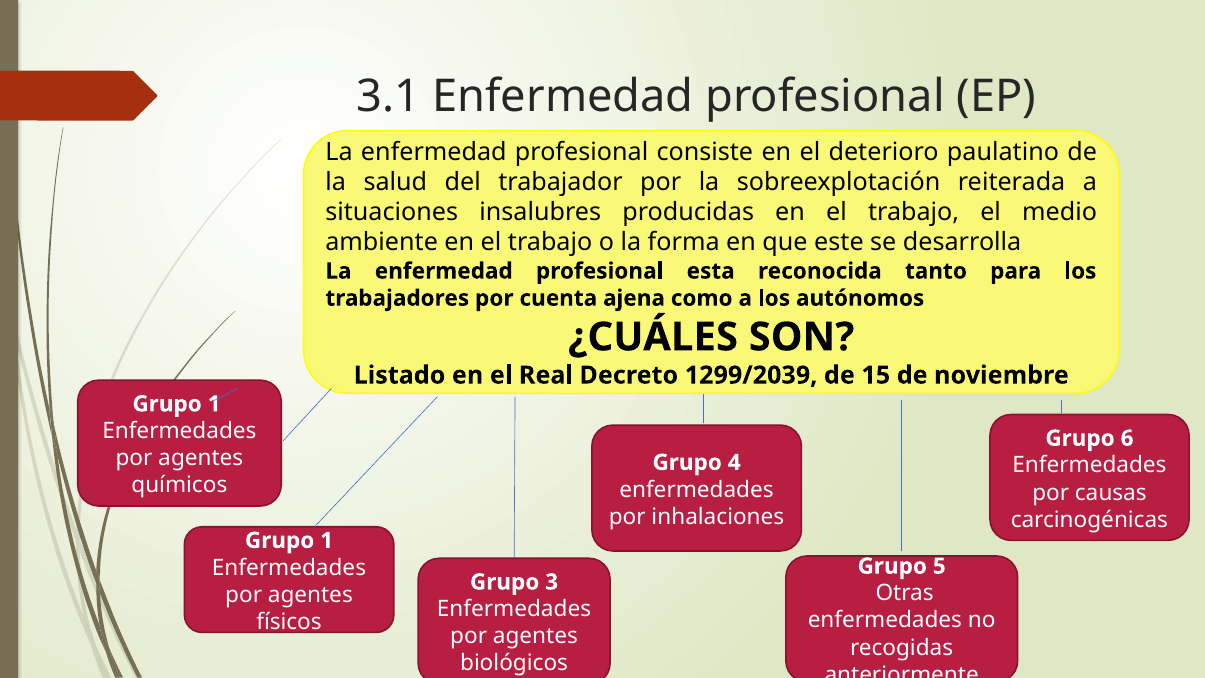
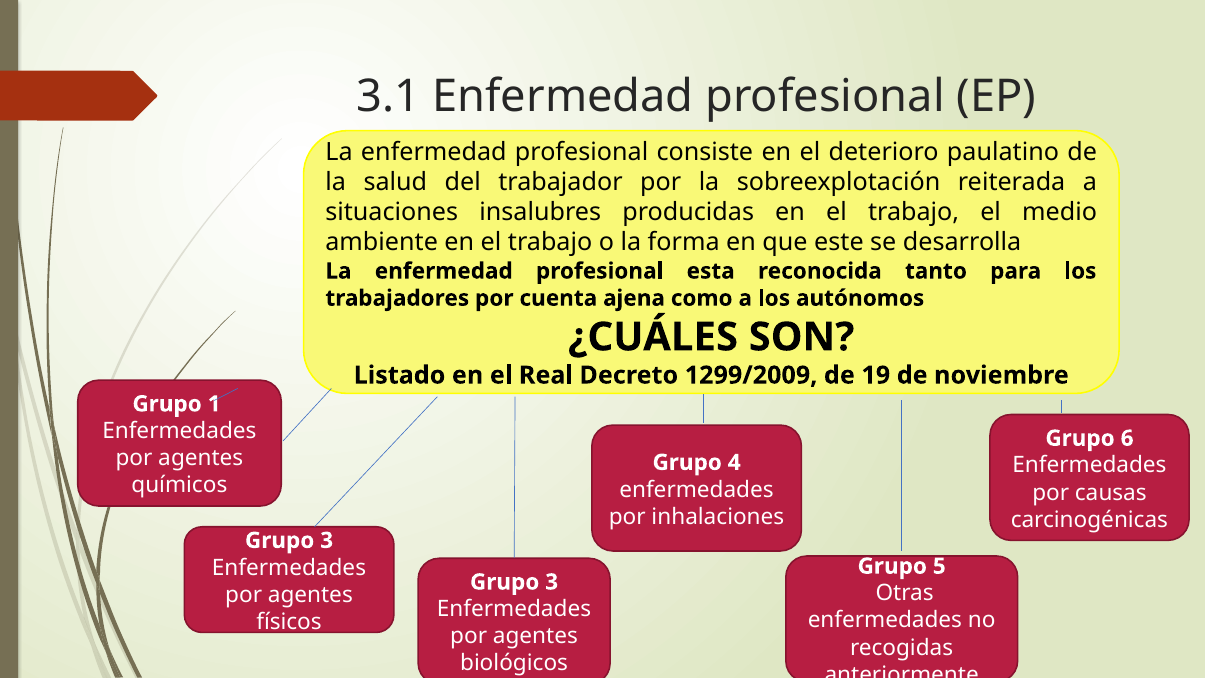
1299/2039: 1299/2039 -> 1299/2009
15: 15 -> 19
1 at (327, 540): 1 -> 3
